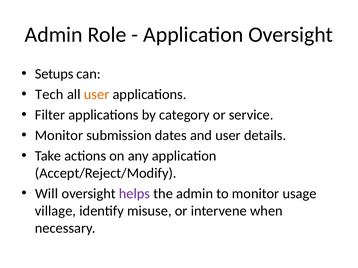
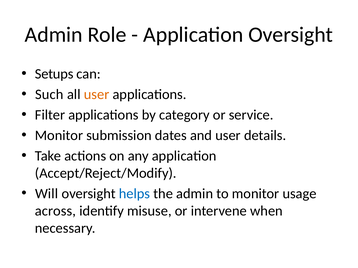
Tech: Tech -> Such
helps colour: purple -> blue
village: village -> across
